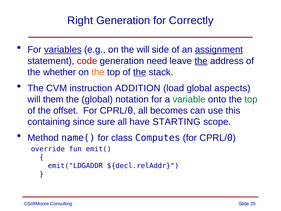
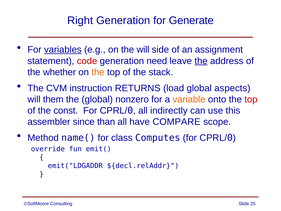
Correctly: Correctly -> Generate
assignment underline: present -> none
the at (140, 72) underline: present -> none
ADDITION: ADDITION -> RETURNS
notation: notation -> nonzero
variable colour: green -> orange
top at (251, 99) colour: green -> red
offset: offset -> const
becomes: becomes -> indirectly
containing: containing -> assembler
sure: sure -> than
STARTING: STARTING -> COMPARE
